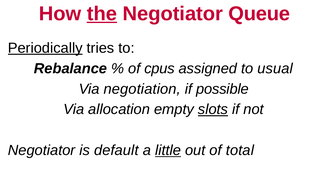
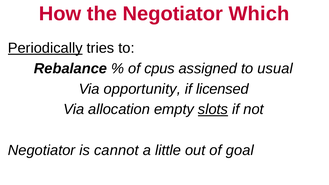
the underline: present -> none
Queue: Queue -> Which
negotiation: negotiation -> opportunity
possible: possible -> licensed
default: default -> cannot
little underline: present -> none
total: total -> goal
